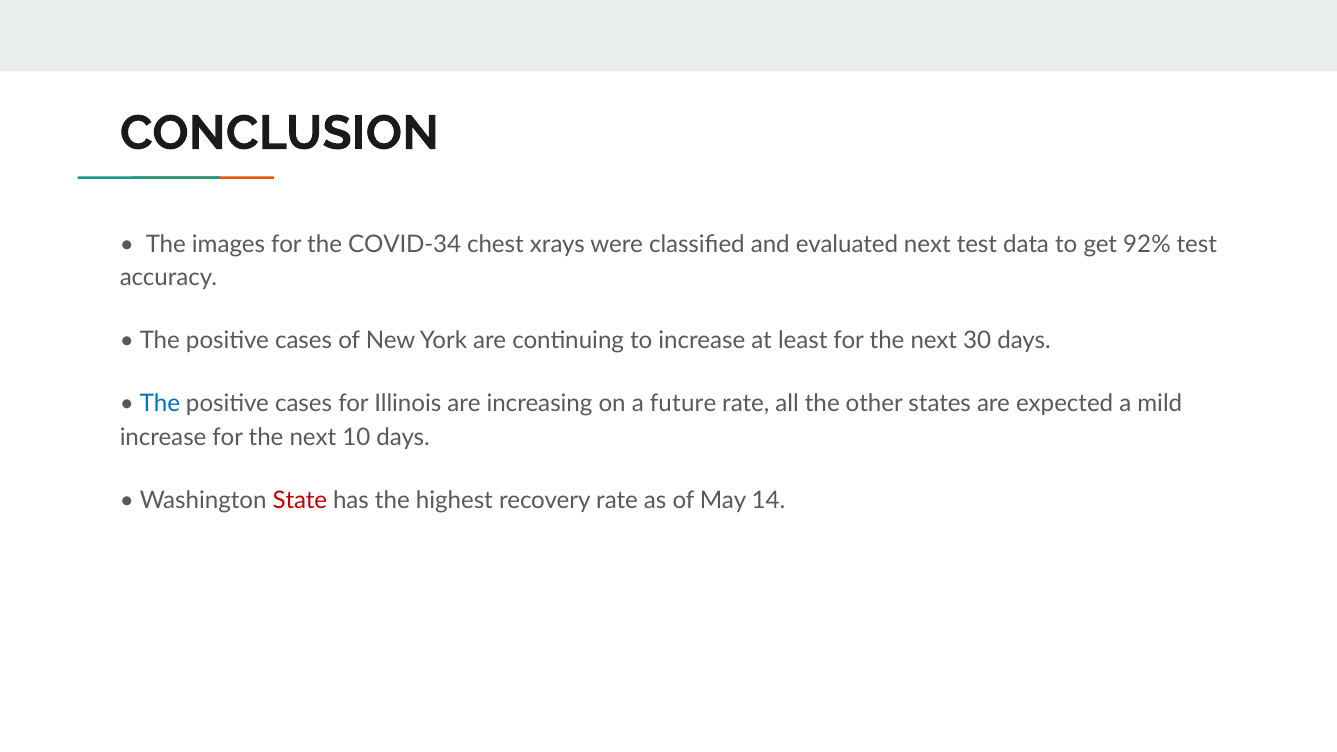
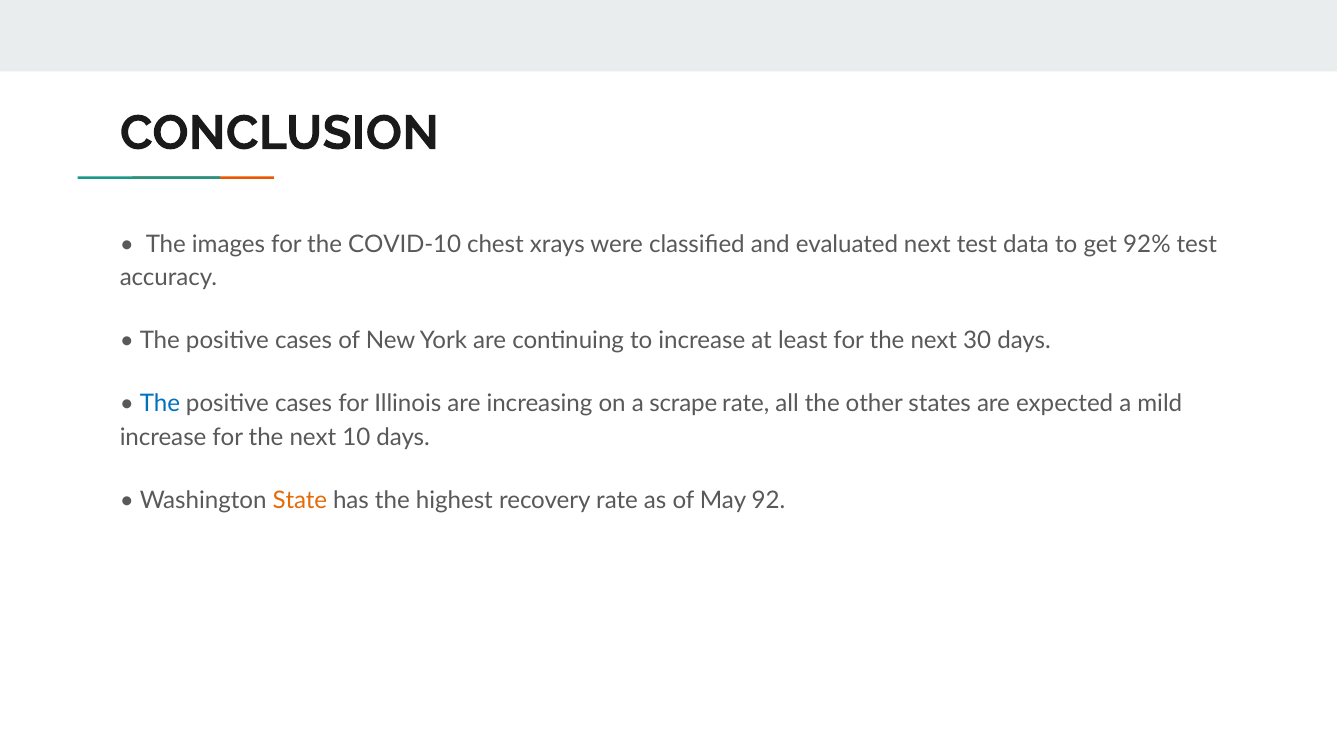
COVID-34: COVID-34 -> COVID-10
future: future -> scrape
State colour: red -> orange
14: 14 -> 92
